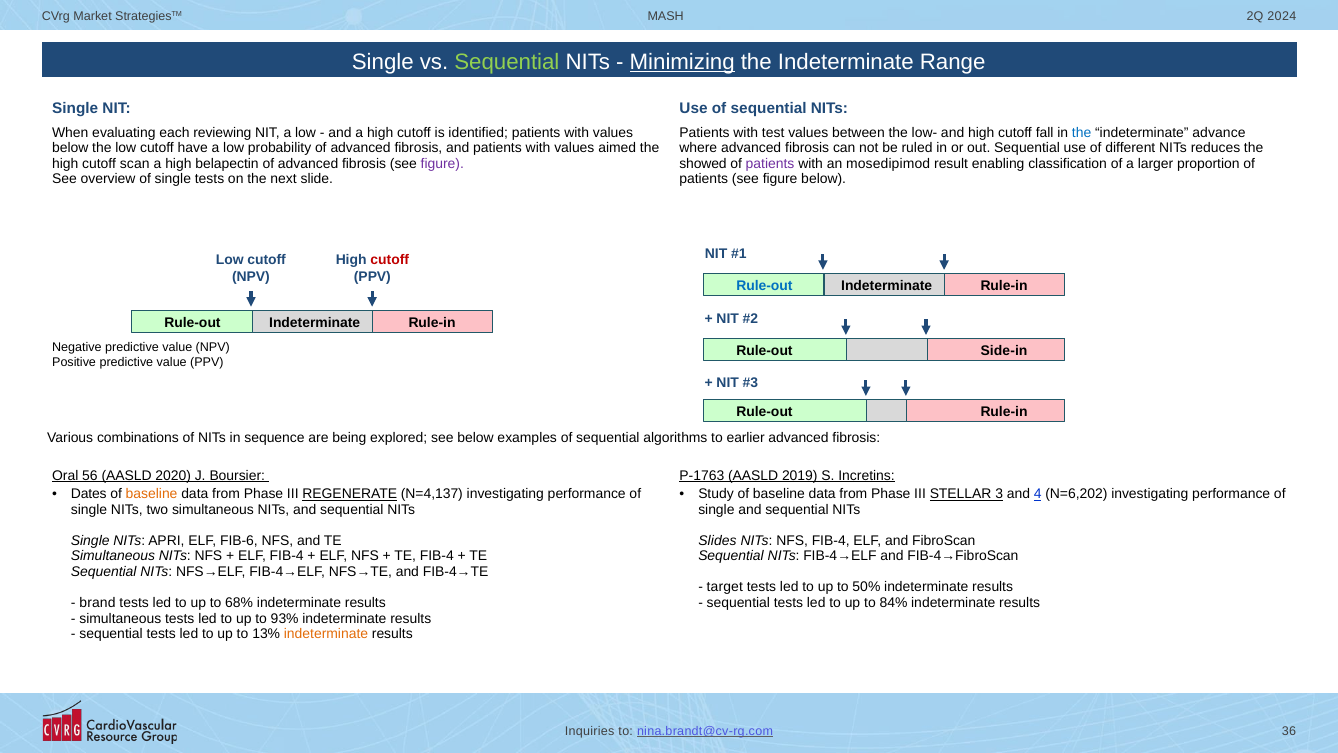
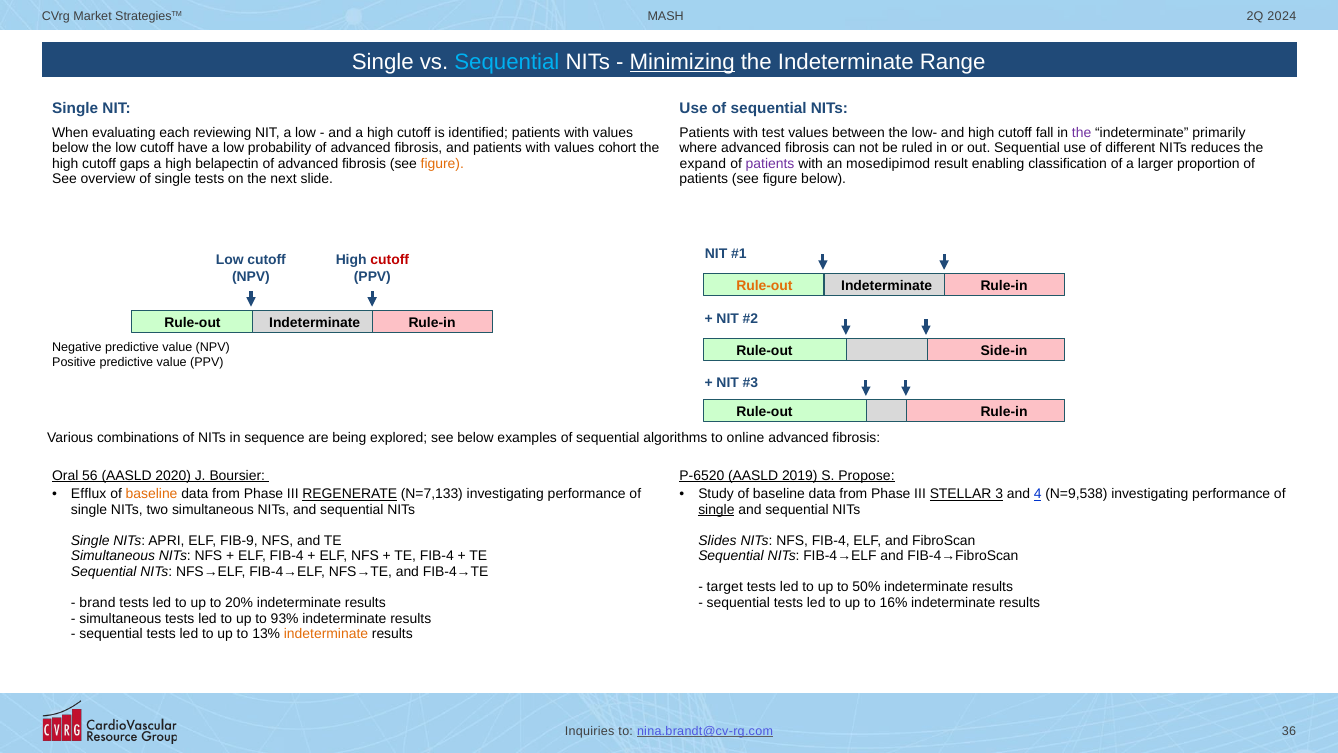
Sequential at (507, 62) colour: light green -> light blue
the at (1082, 133) colour: blue -> purple
advance: advance -> primarily
aimed: aimed -> cohort
scan: scan -> gaps
figure at (442, 164) colour: purple -> orange
showed: showed -> expand
Rule-out at (764, 286) colour: blue -> orange
earlier: earlier -> online
P-1763: P-1763 -> P-6520
Incretins: Incretins -> Propose
Dates: Dates -> Efflux
N=4,137: N=4,137 -> N=7,133
N=6,202: N=6,202 -> N=9,538
single at (716, 509) underline: none -> present
FIB-6: FIB-6 -> FIB-9
68%: 68% -> 20%
84%: 84% -> 16%
